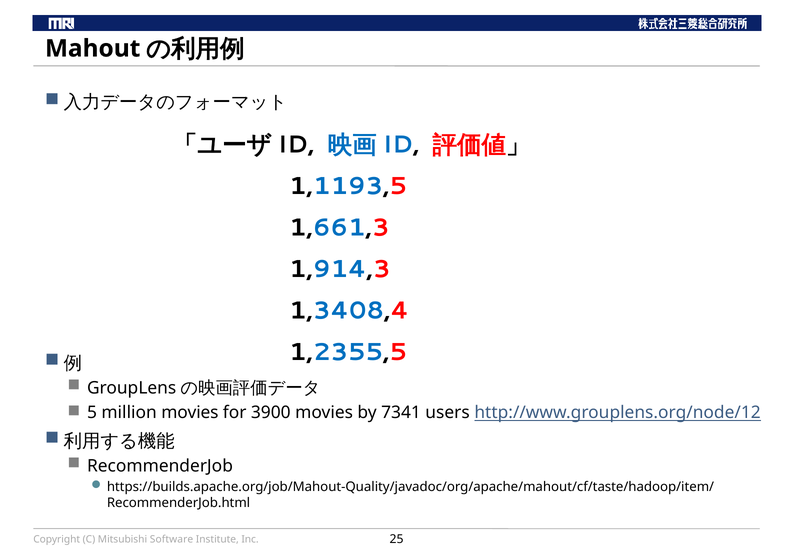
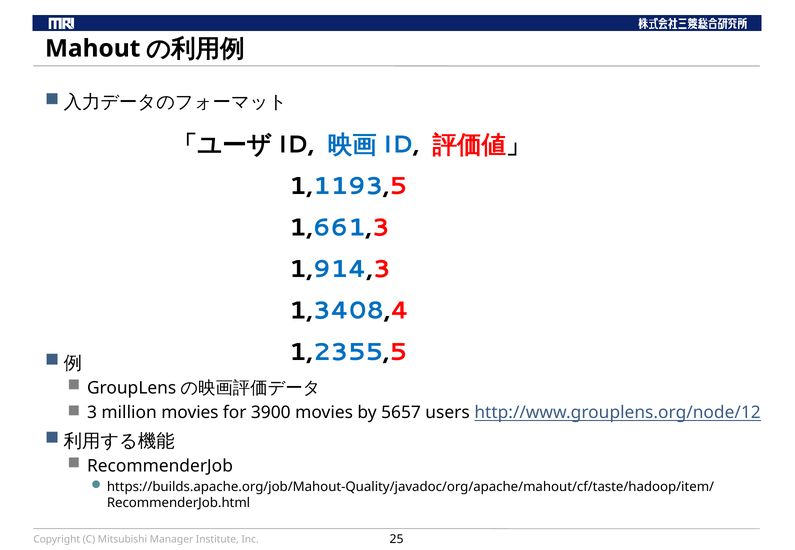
5: 5 -> 3
7341: 7341 -> 5657
Software: Software -> Manager
